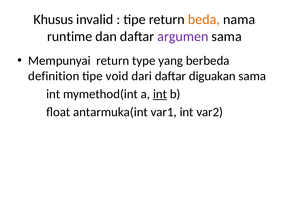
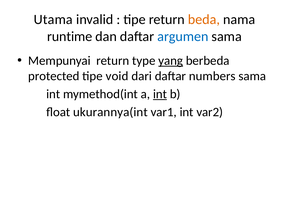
Khusus: Khusus -> Utama
argumen colour: purple -> blue
yang underline: none -> present
definition: definition -> protected
diguakan: diguakan -> numbers
antarmuka(int: antarmuka(int -> ukurannya(int
